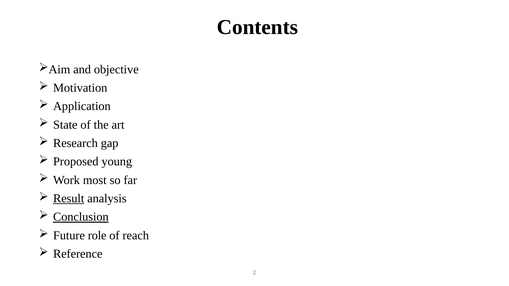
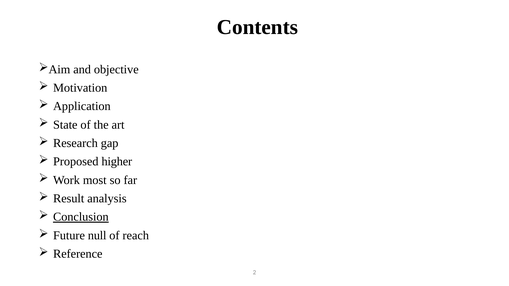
young: young -> higher
Result underline: present -> none
role: role -> null
